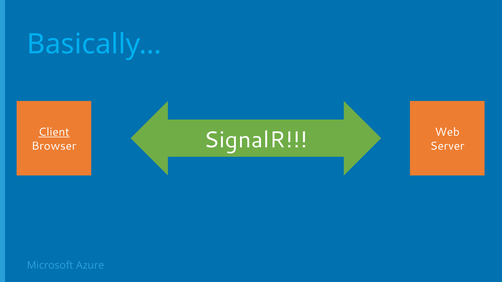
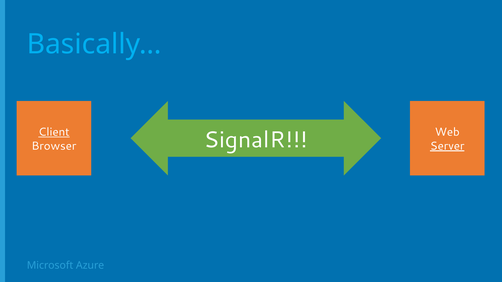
Server underline: none -> present
